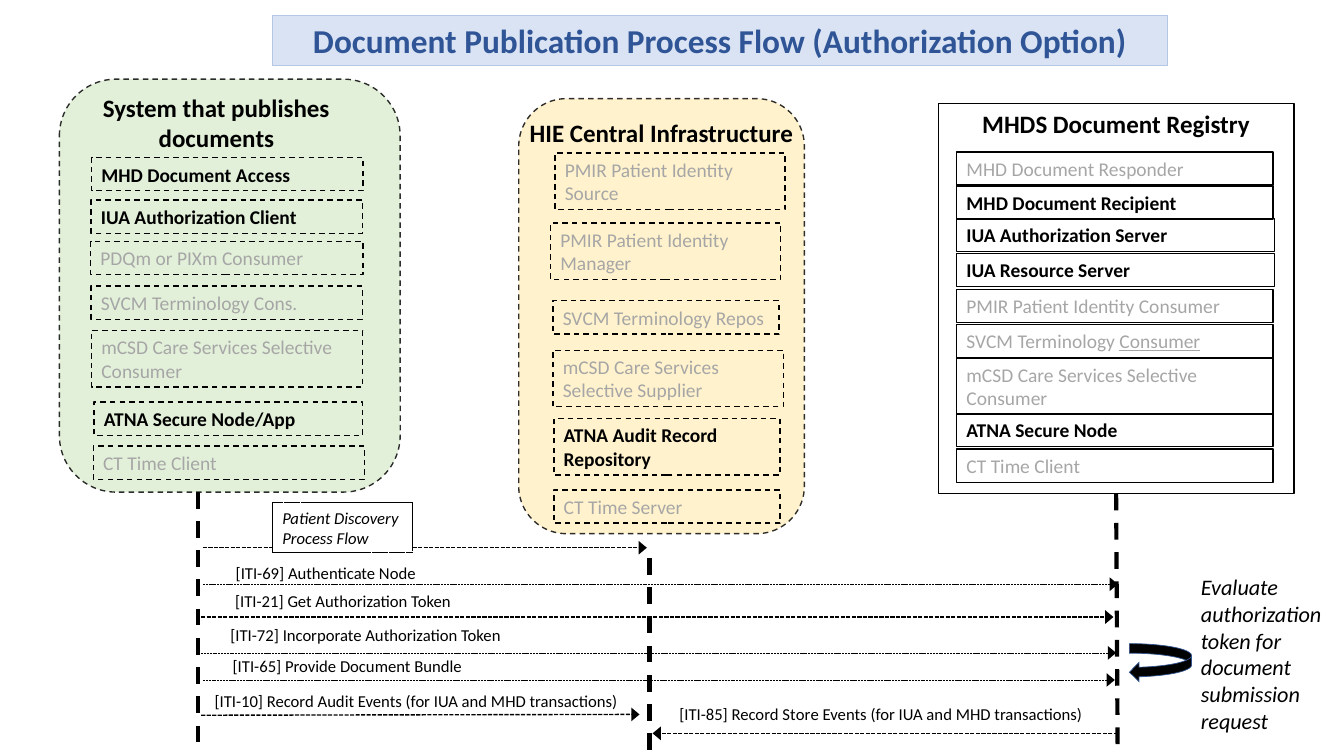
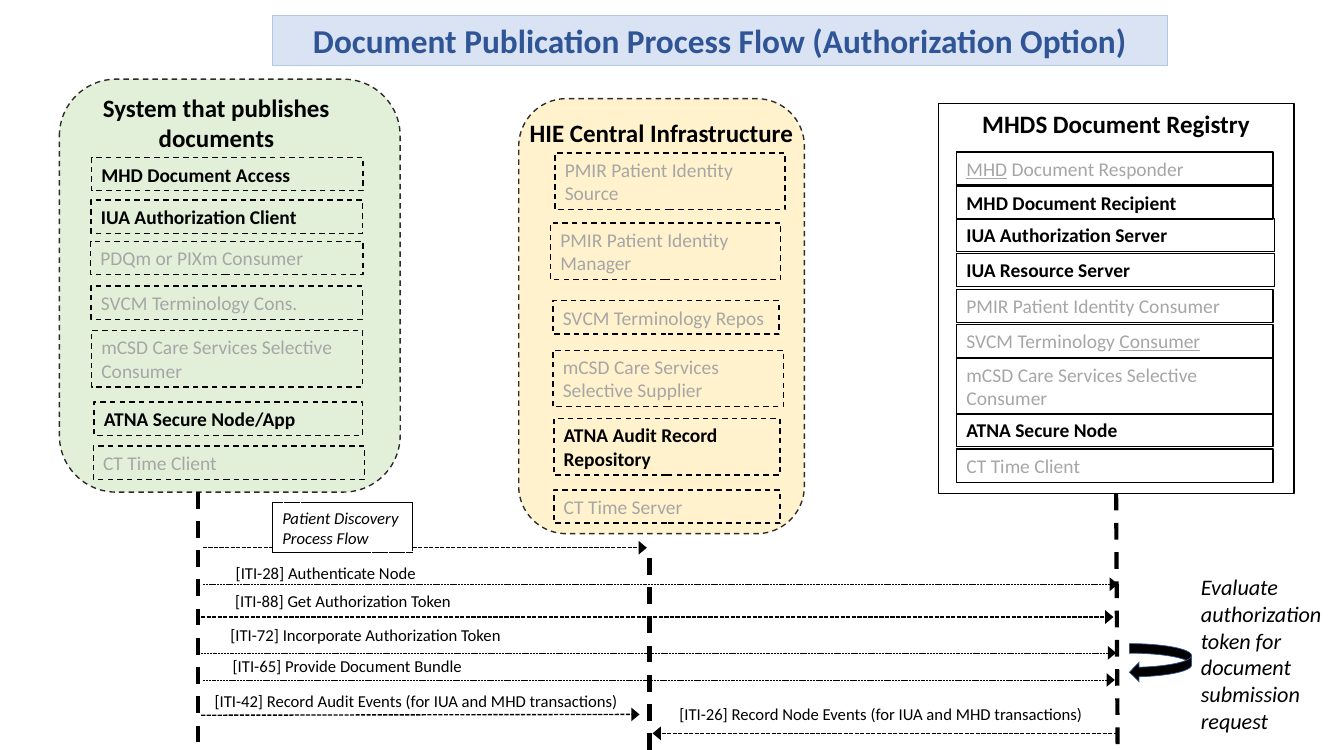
MHD at (987, 170) underline: none -> present
ITI-69: ITI-69 -> ITI-28
ITI-21: ITI-21 -> ITI-88
ITI-10: ITI-10 -> ITI-42
ITI-85: ITI-85 -> ITI-26
Record Store: Store -> Node
